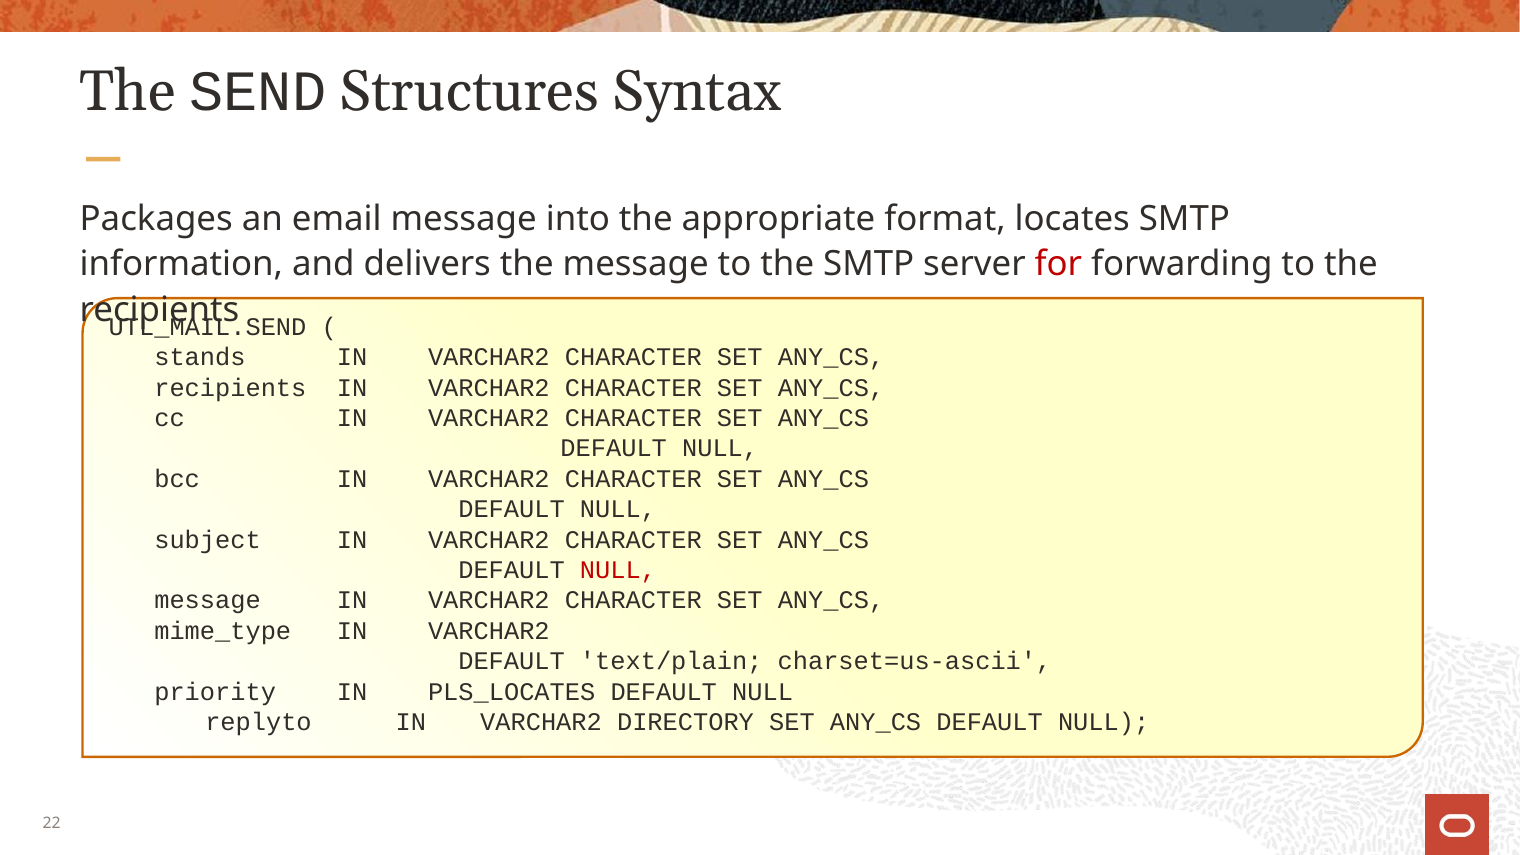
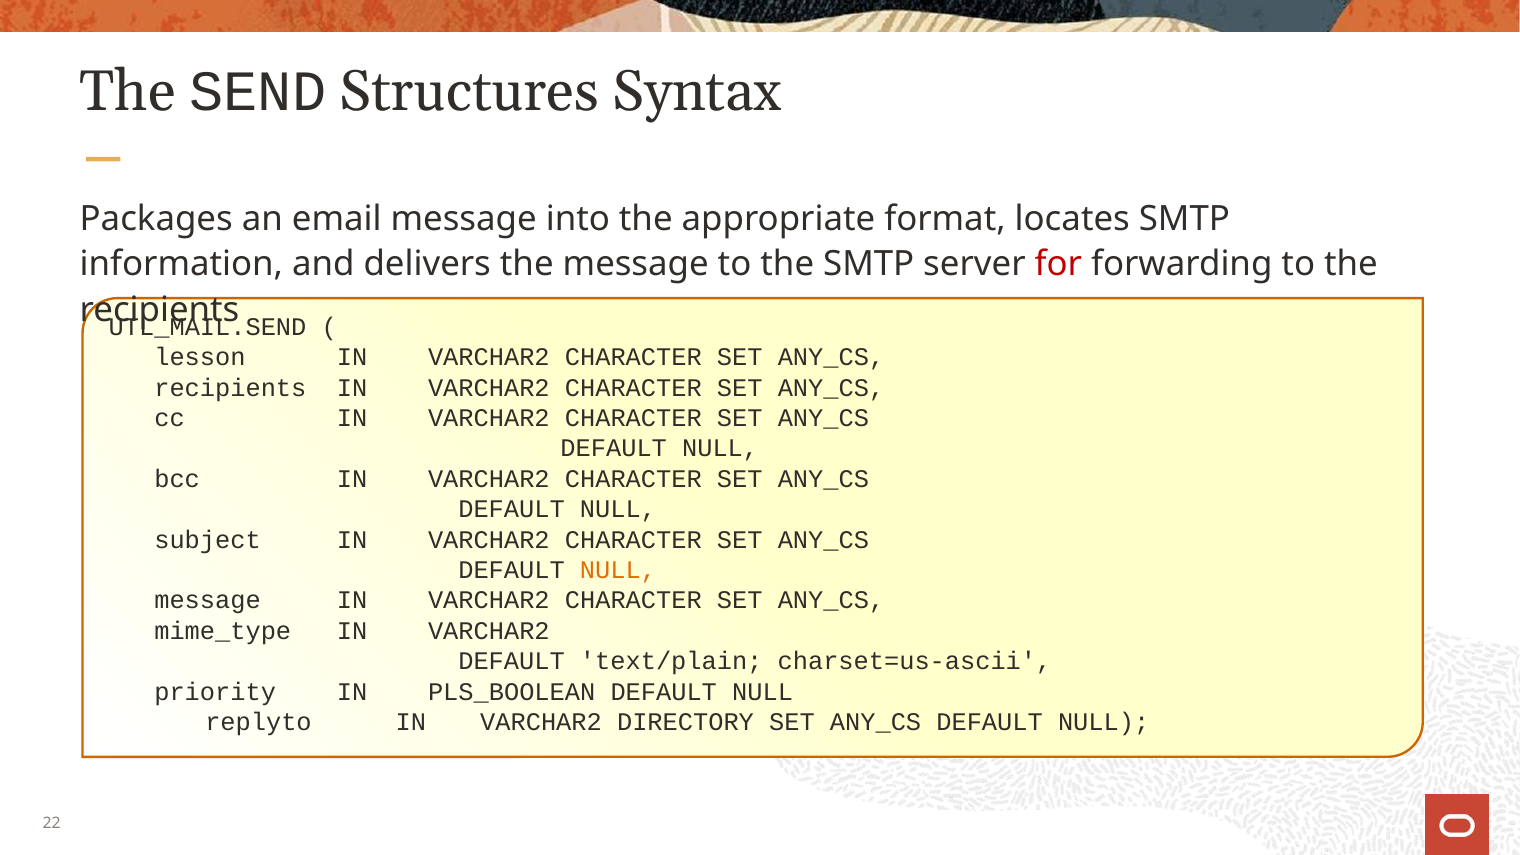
stands: stands -> lesson
NULL at (618, 570) colour: red -> orange
PLS_LOCATES: PLS_LOCATES -> PLS_BOOLEAN
